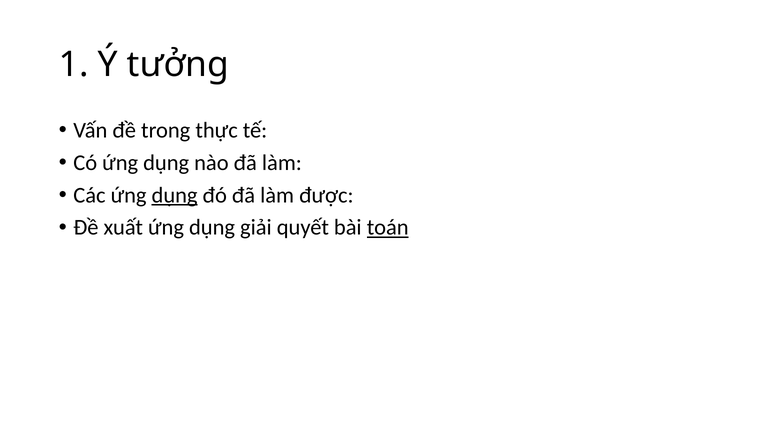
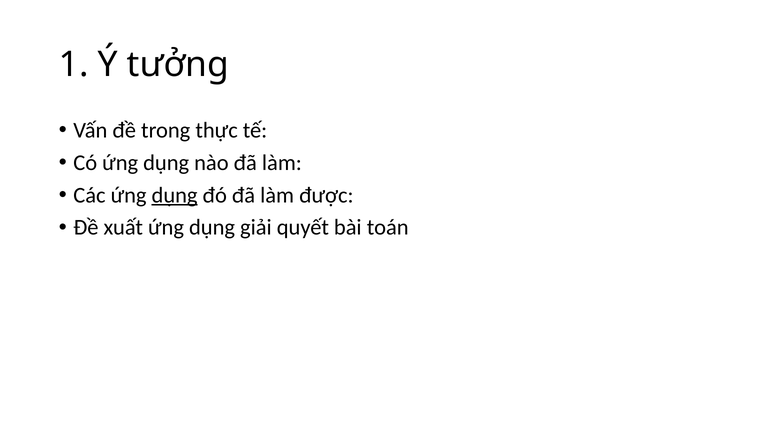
toán underline: present -> none
